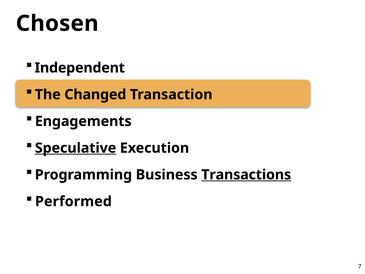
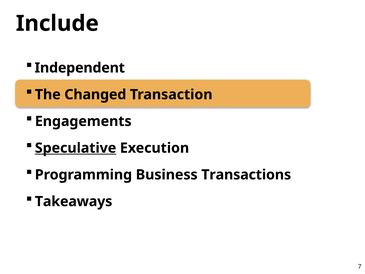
Chosen: Chosen -> Include
Transactions underline: present -> none
Performed: Performed -> Takeaways
